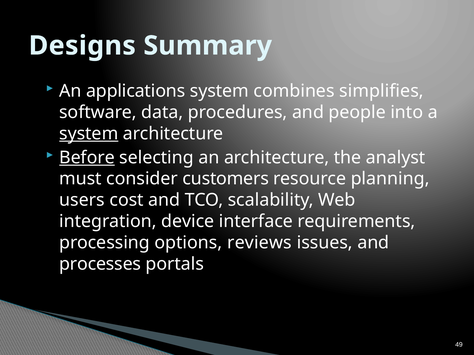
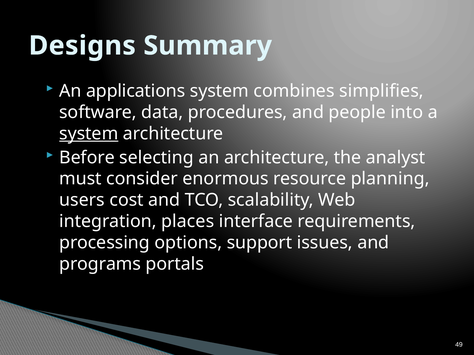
Before underline: present -> none
customers: customers -> enormous
device: device -> places
reviews: reviews -> support
processes: processes -> programs
